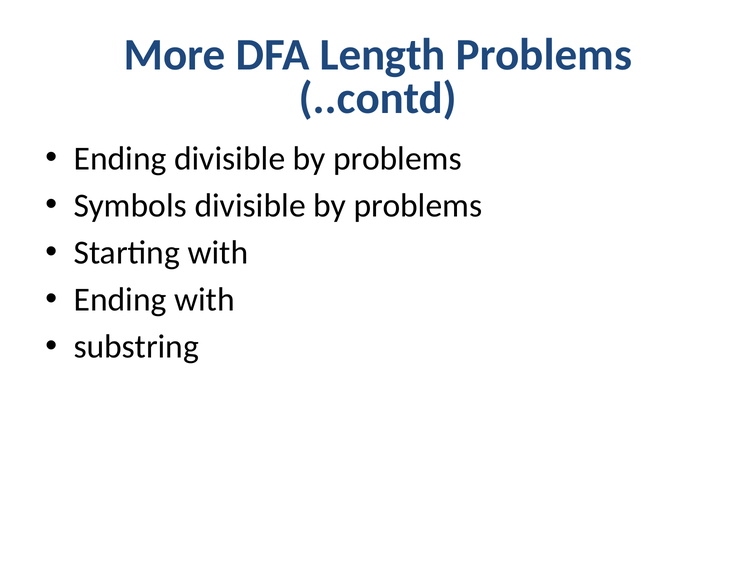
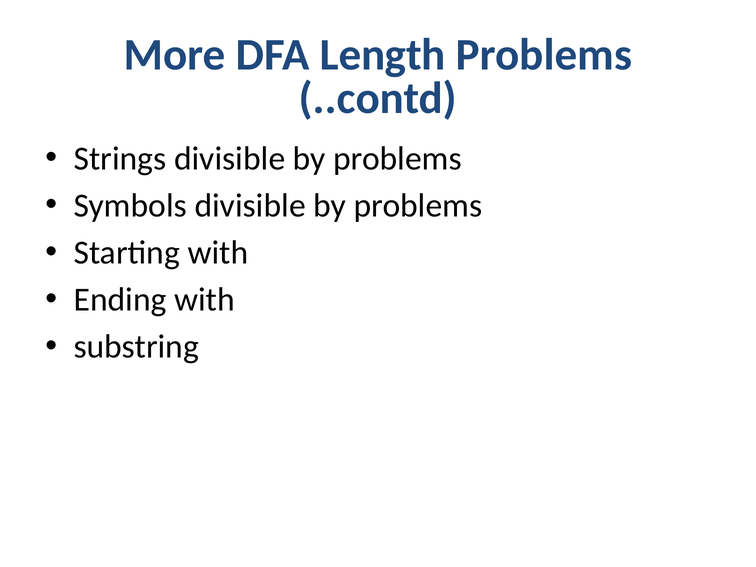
Ending at (120, 159): Ending -> Strings
